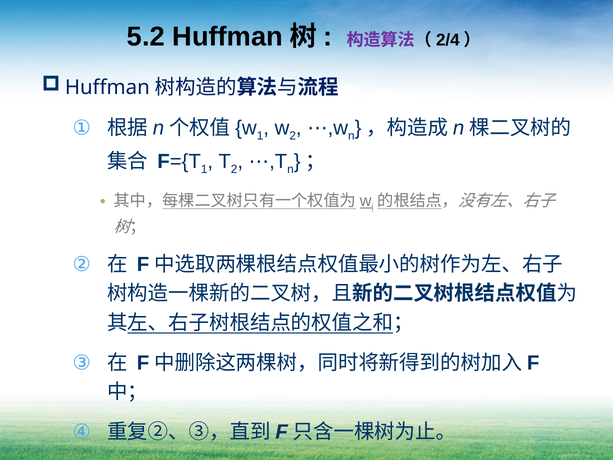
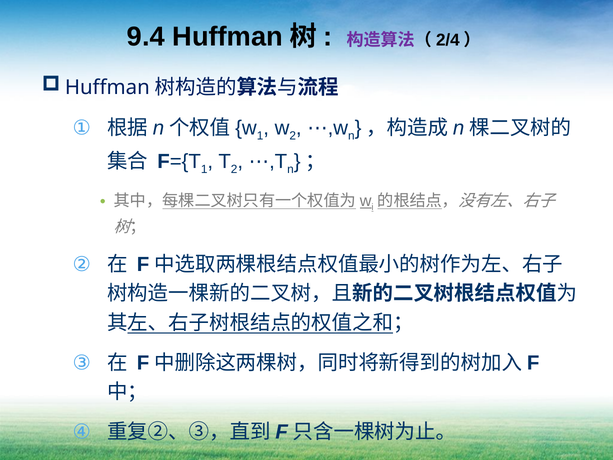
5.2: 5.2 -> 9.4
